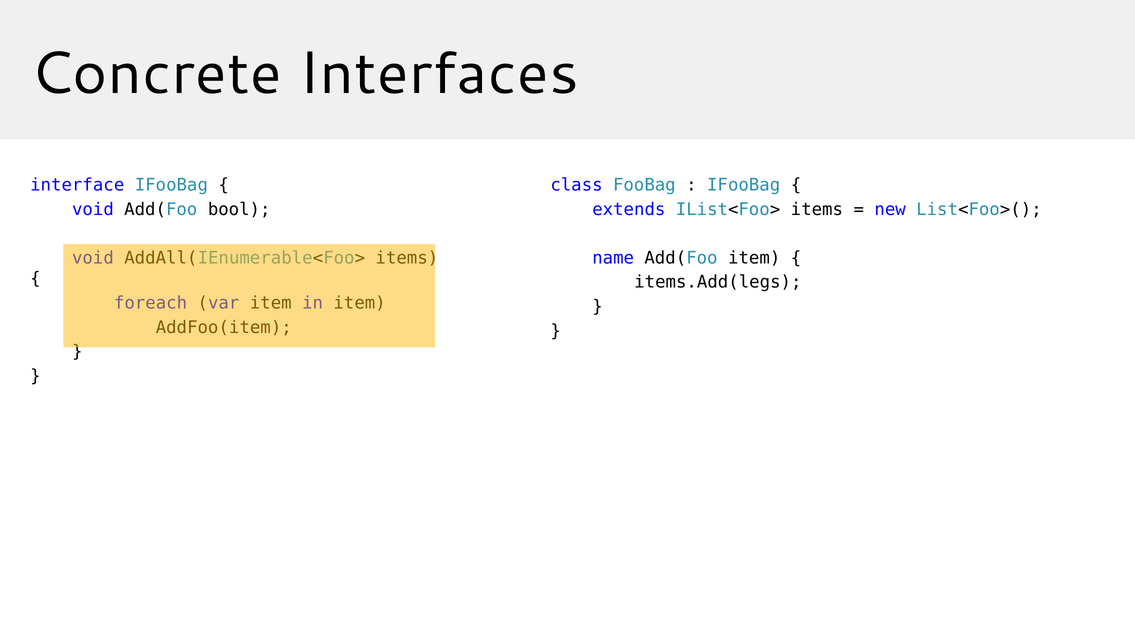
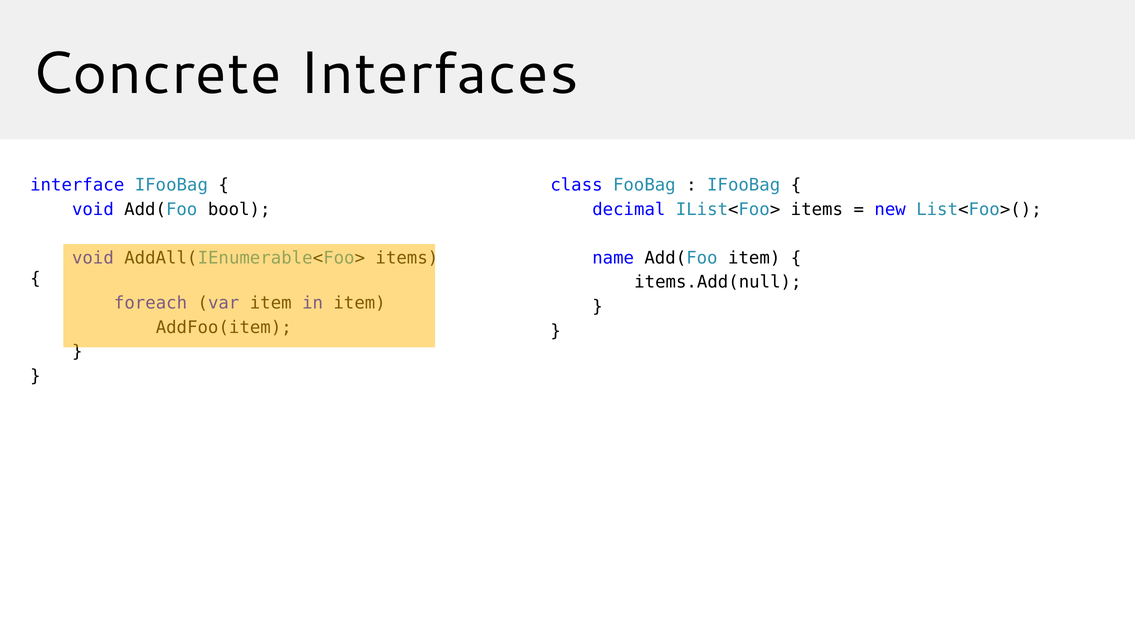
extends: extends -> decimal
items.Add(legs: items.Add(legs -> items.Add(null
